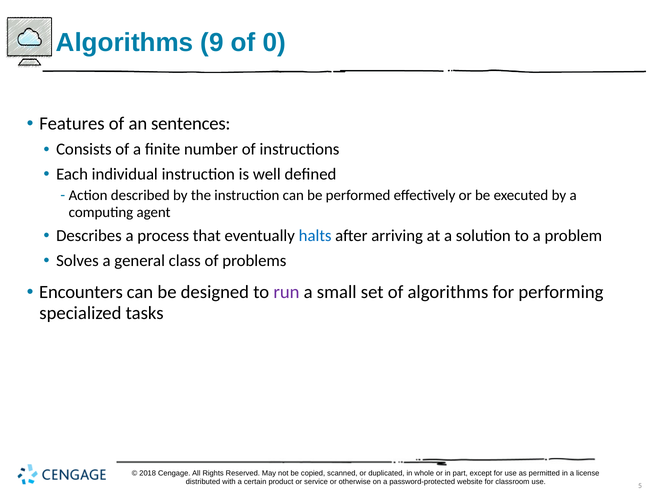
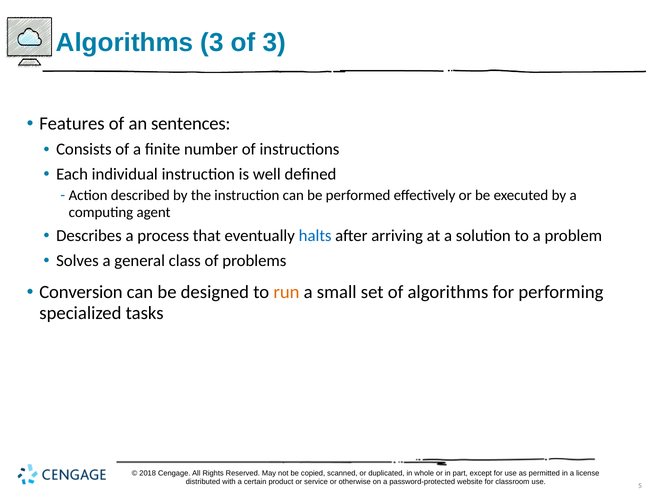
Algorithms 9: 9 -> 3
of 0: 0 -> 3
Encounters: Encounters -> Conversion
run colour: purple -> orange
